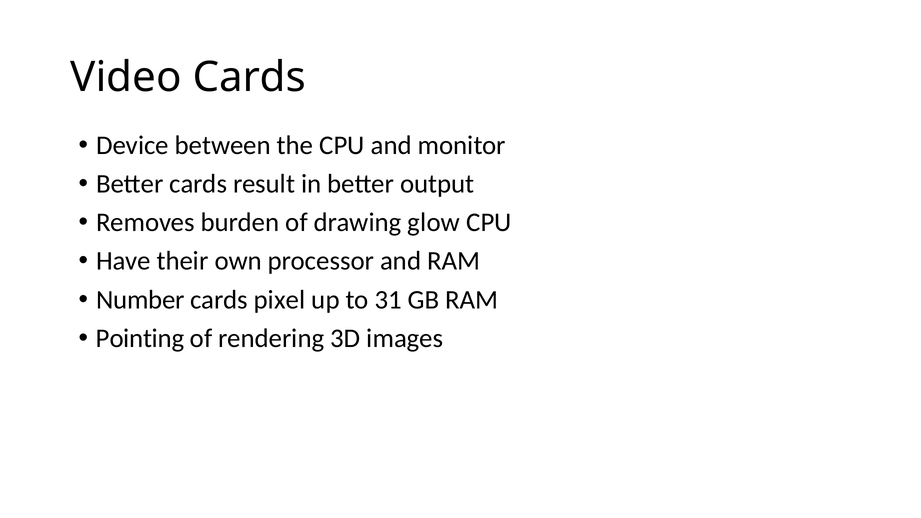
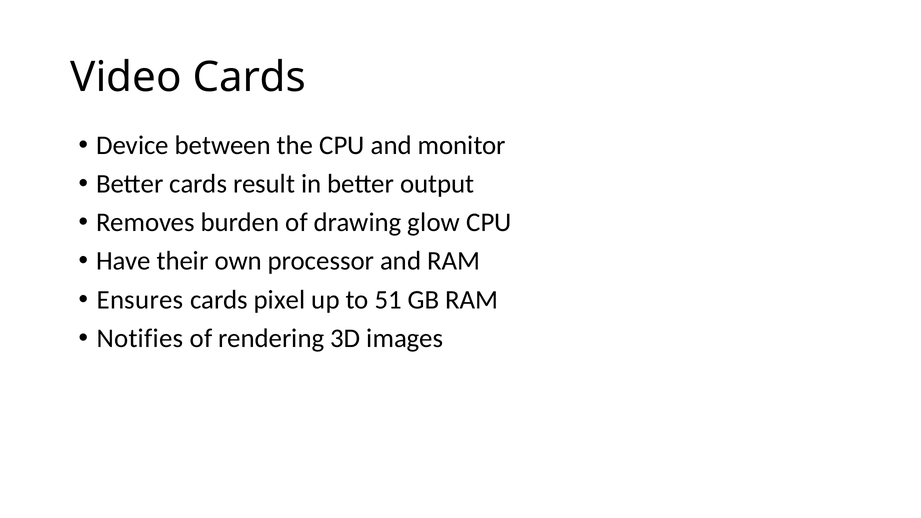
Number: Number -> Ensures
31: 31 -> 51
Pointing: Pointing -> Notifies
